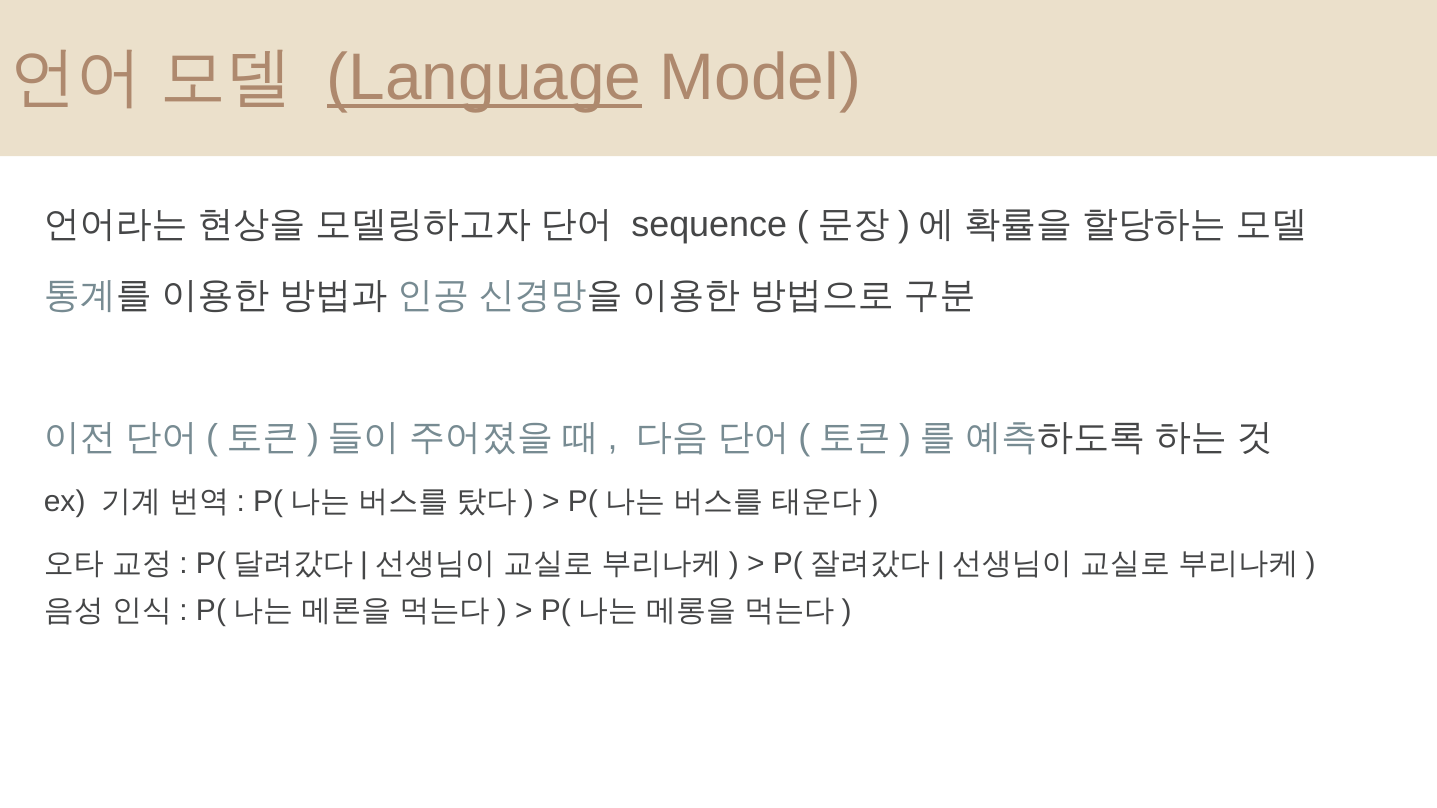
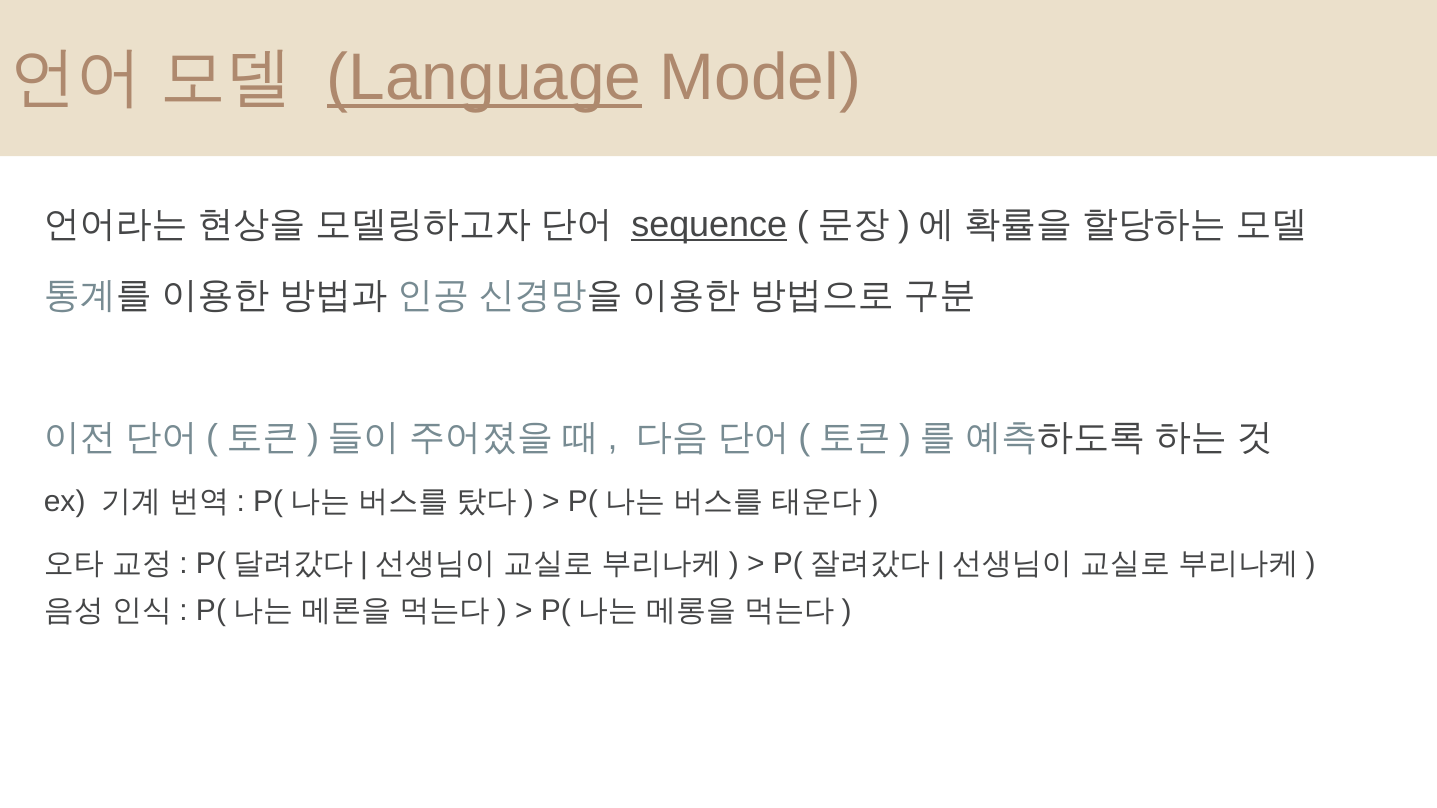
sequence underline: none -> present
